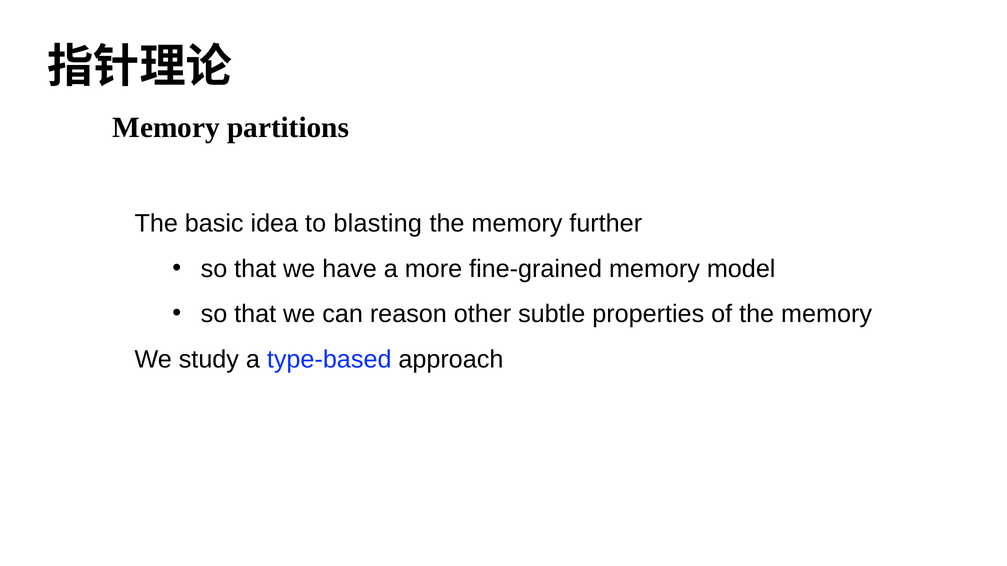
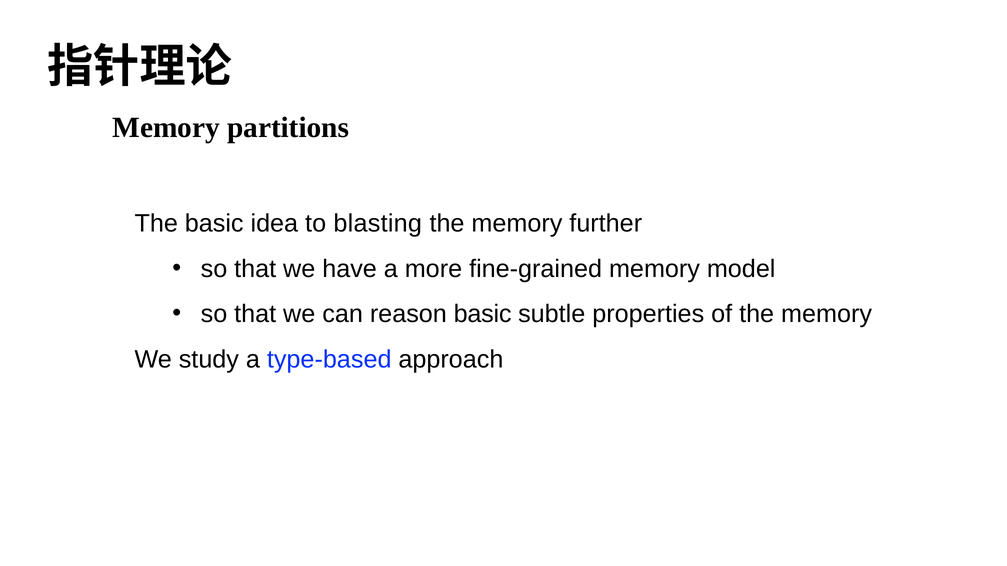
reason other: other -> basic
